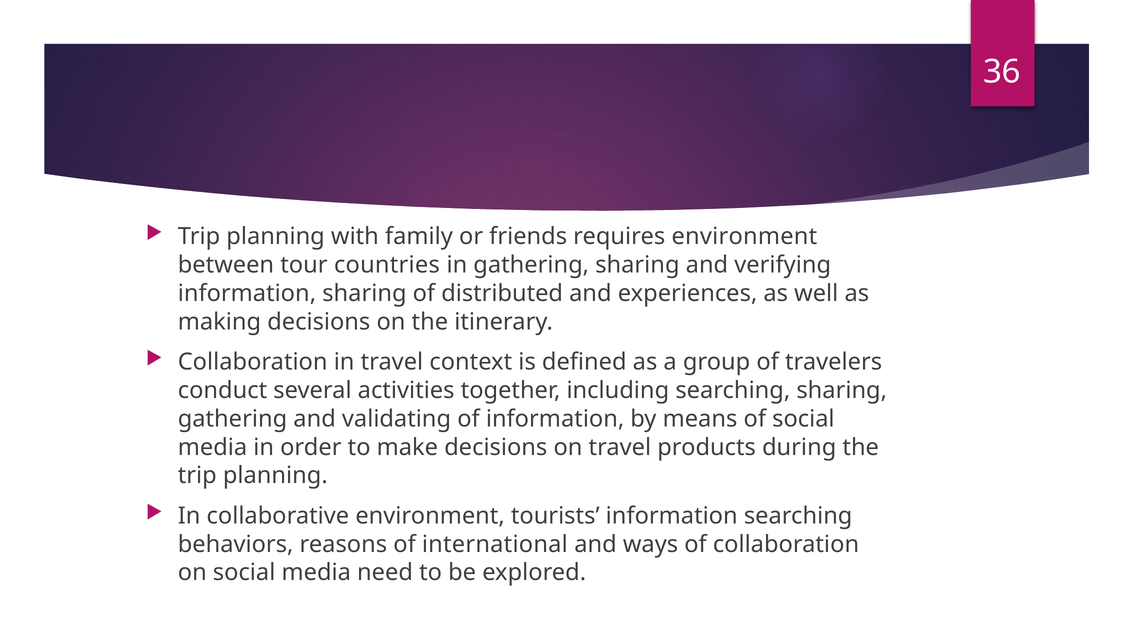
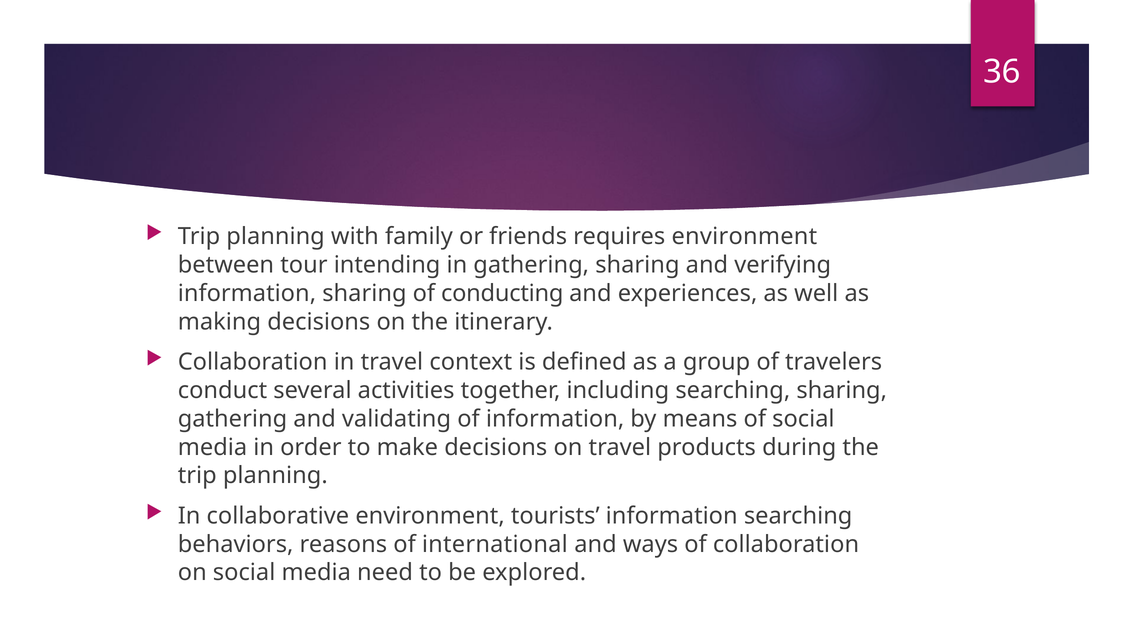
countries: countries -> intending
distributed: distributed -> conducting
